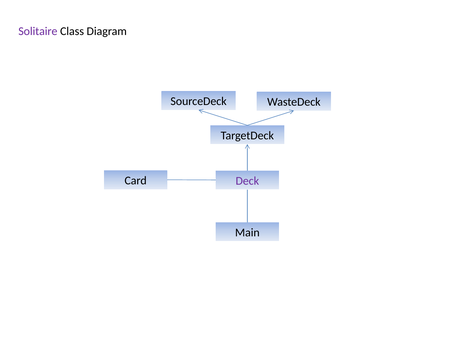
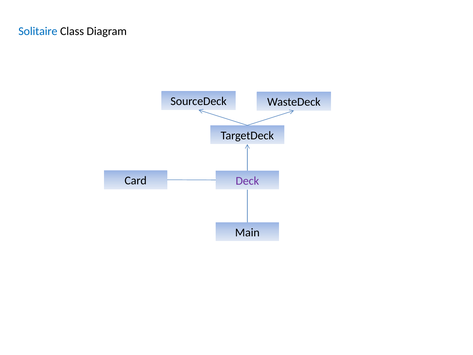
Solitaire colour: purple -> blue
